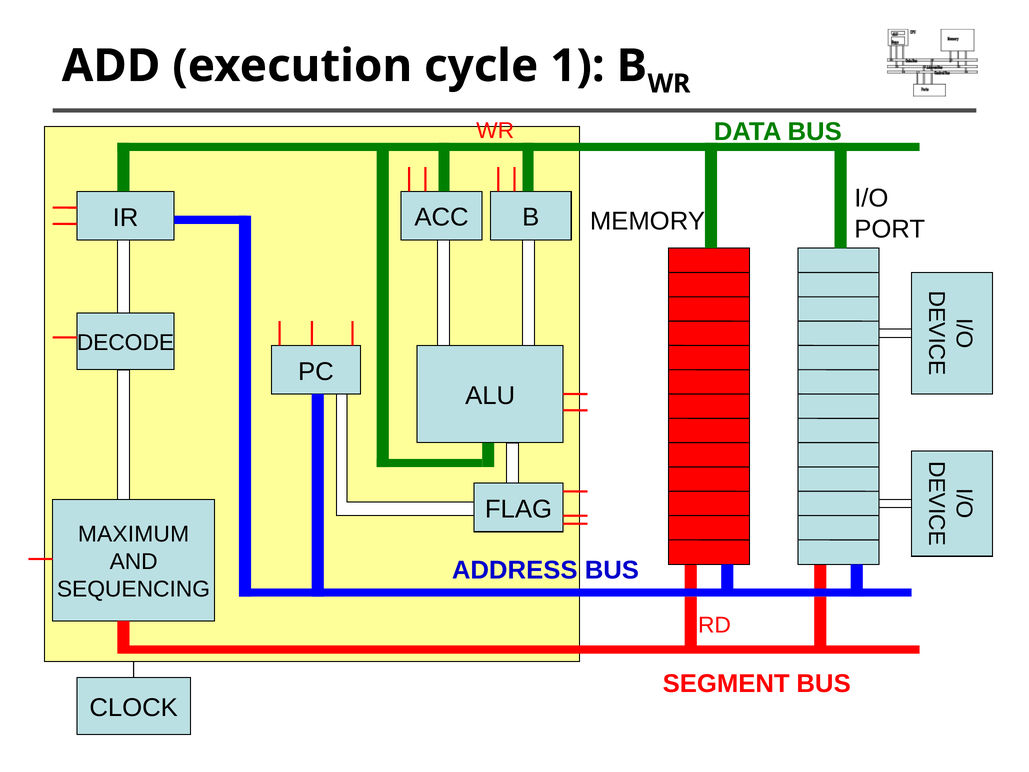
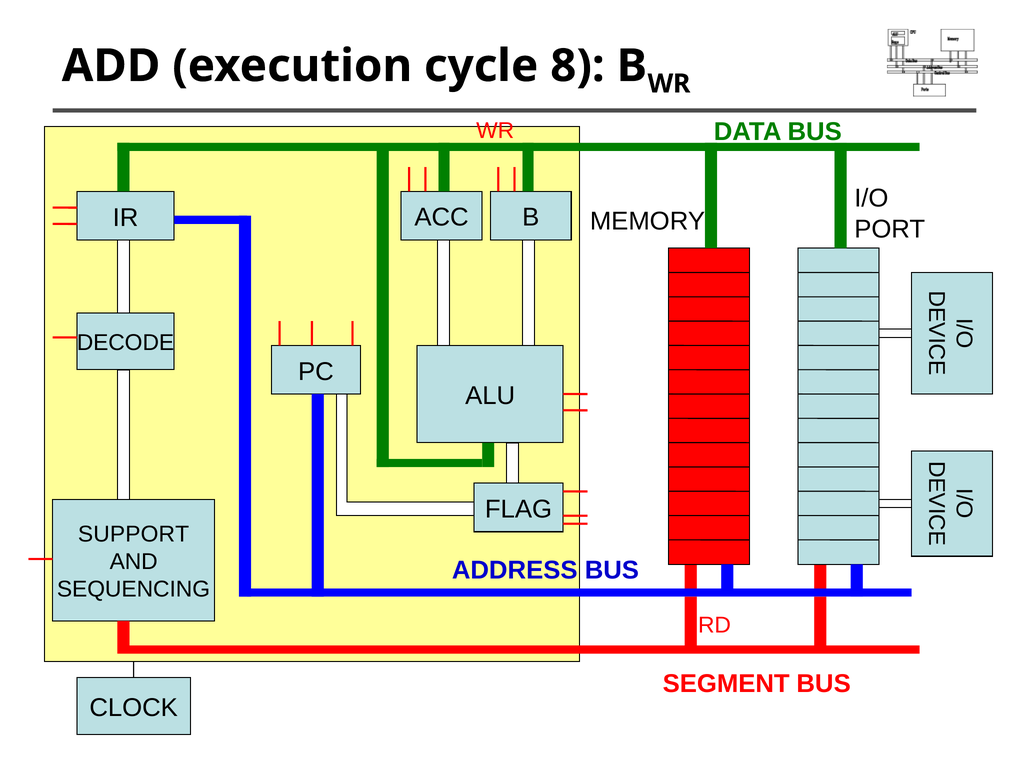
1: 1 -> 8
MAXIMUM: MAXIMUM -> SUPPORT
